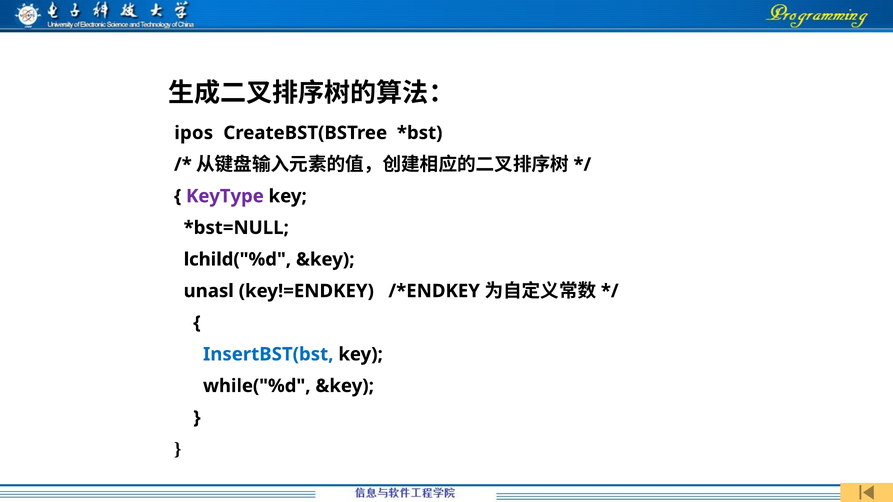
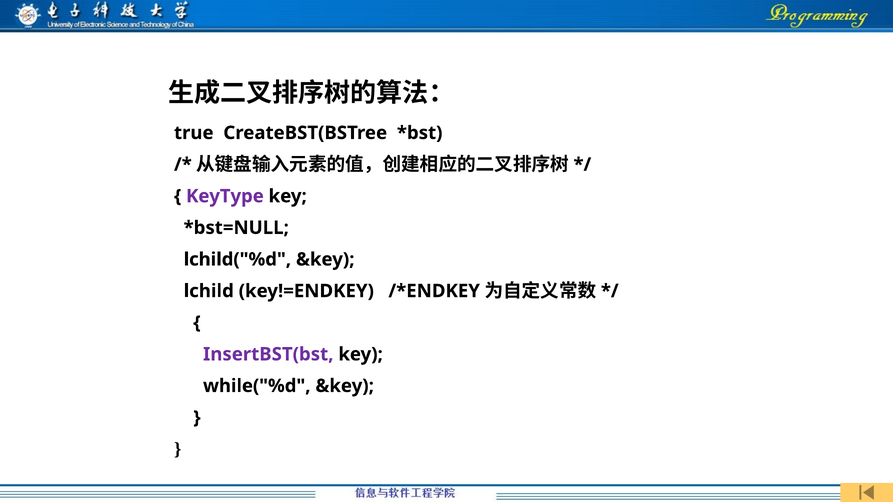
ipos: ipos -> true
unasl: unasl -> lchild
InsertBST(bst colour: blue -> purple
